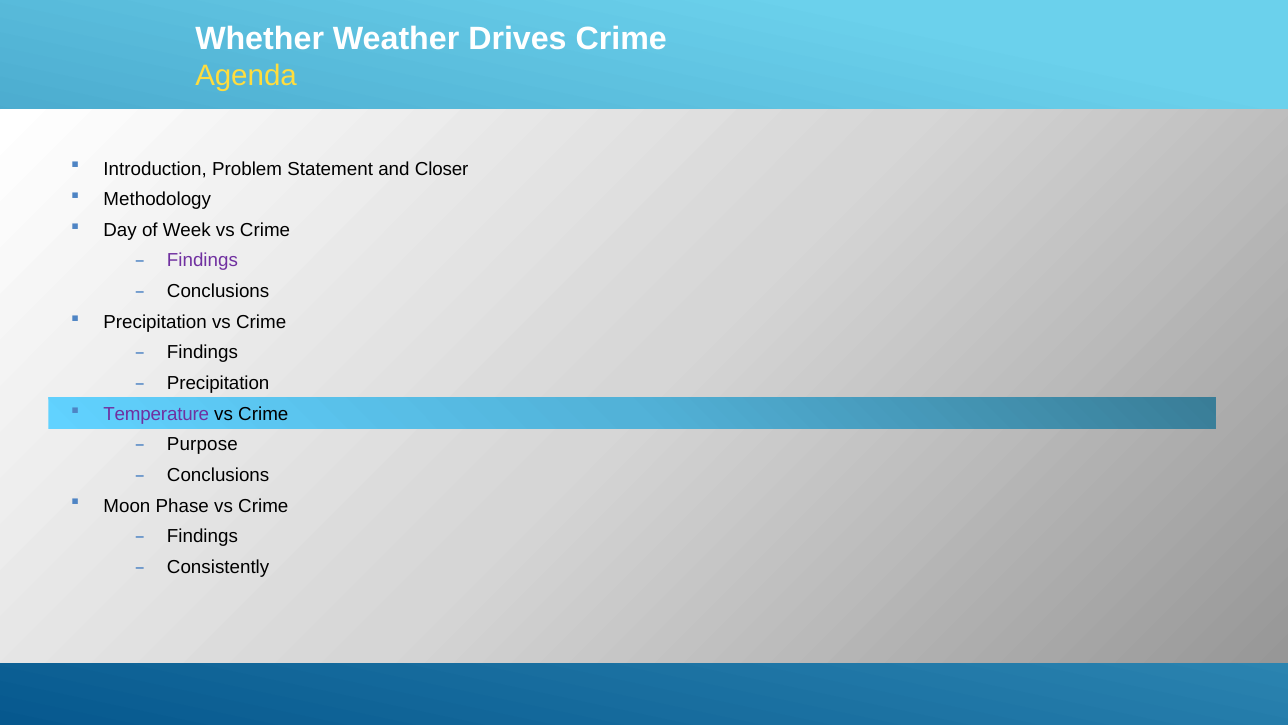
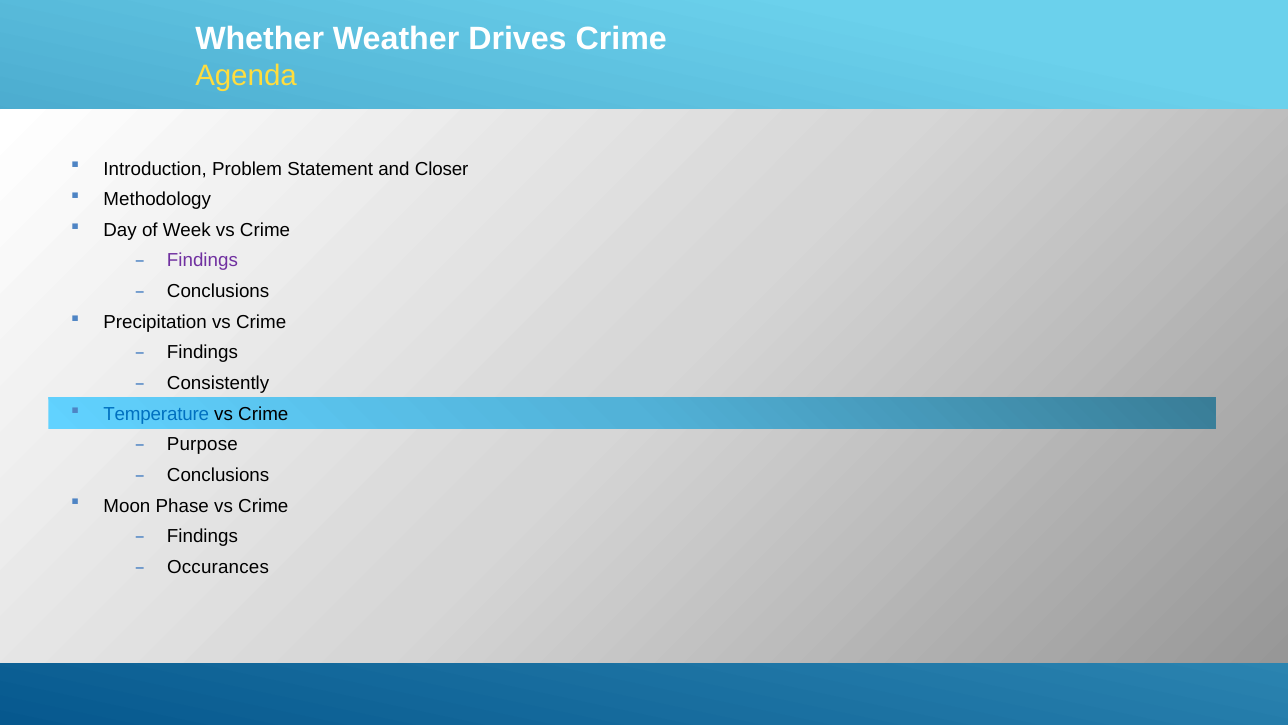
Precipitation at (218, 383): Precipitation -> Consistently
Temperature colour: purple -> blue
Consistently: Consistently -> Occurances
